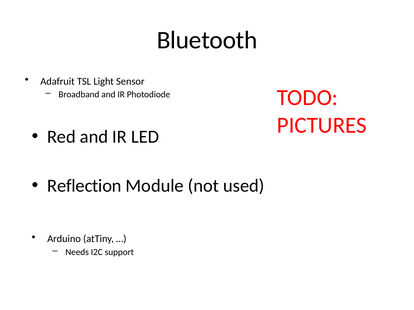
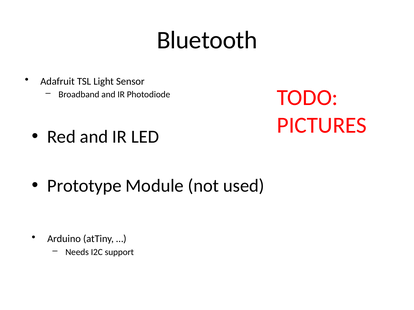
Reflection: Reflection -> Prototype
